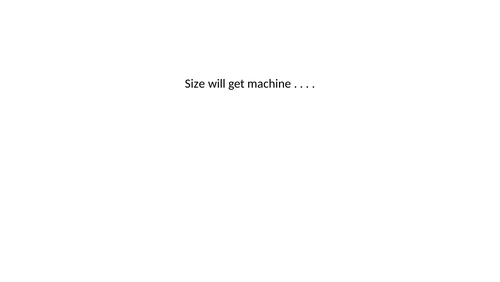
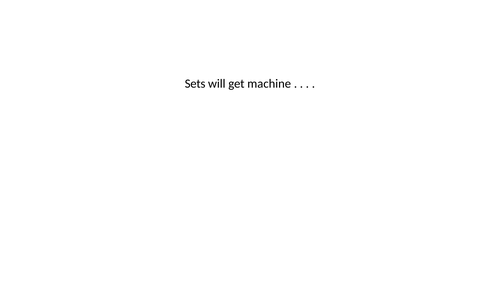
Size: Size -> Sets
